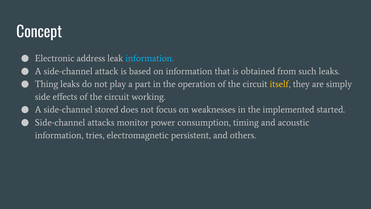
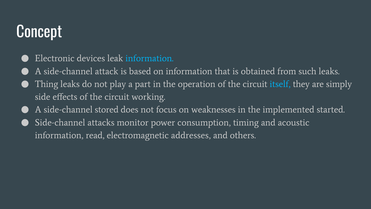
address: address -> devices
itself colour: yellow -> light blue
tries: tries -> read
persistent: persistent -> addresses
